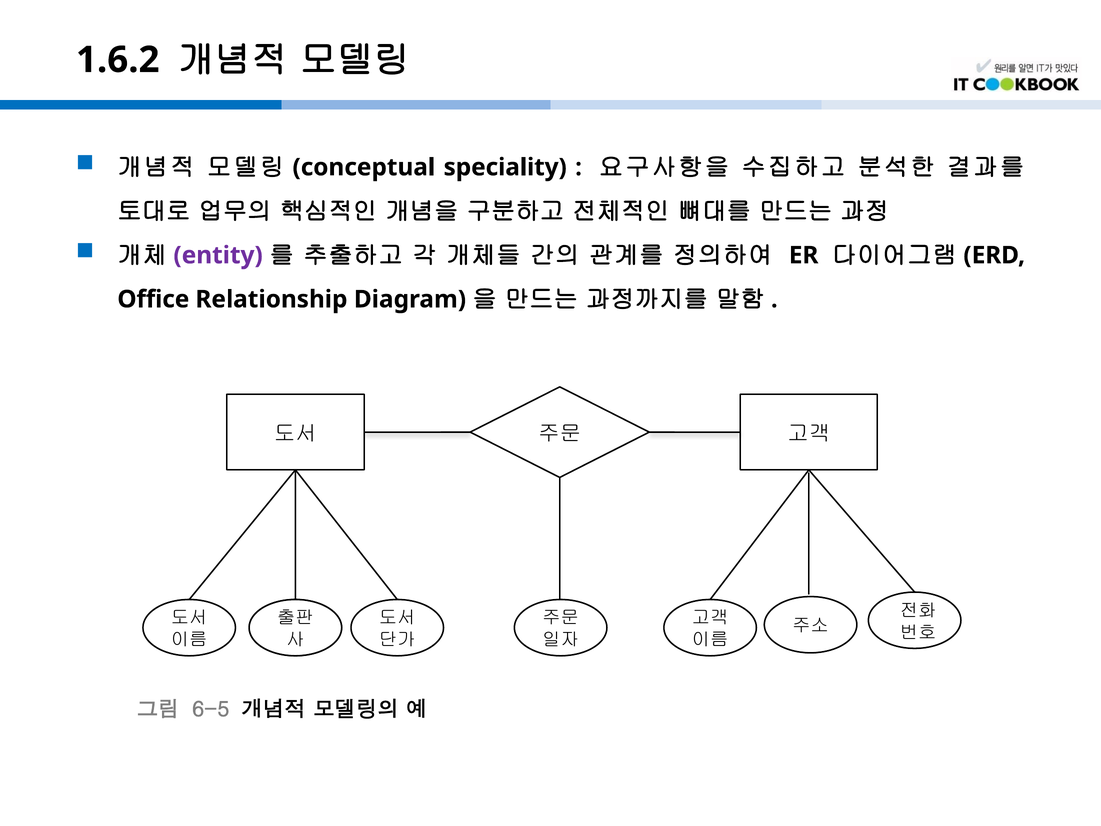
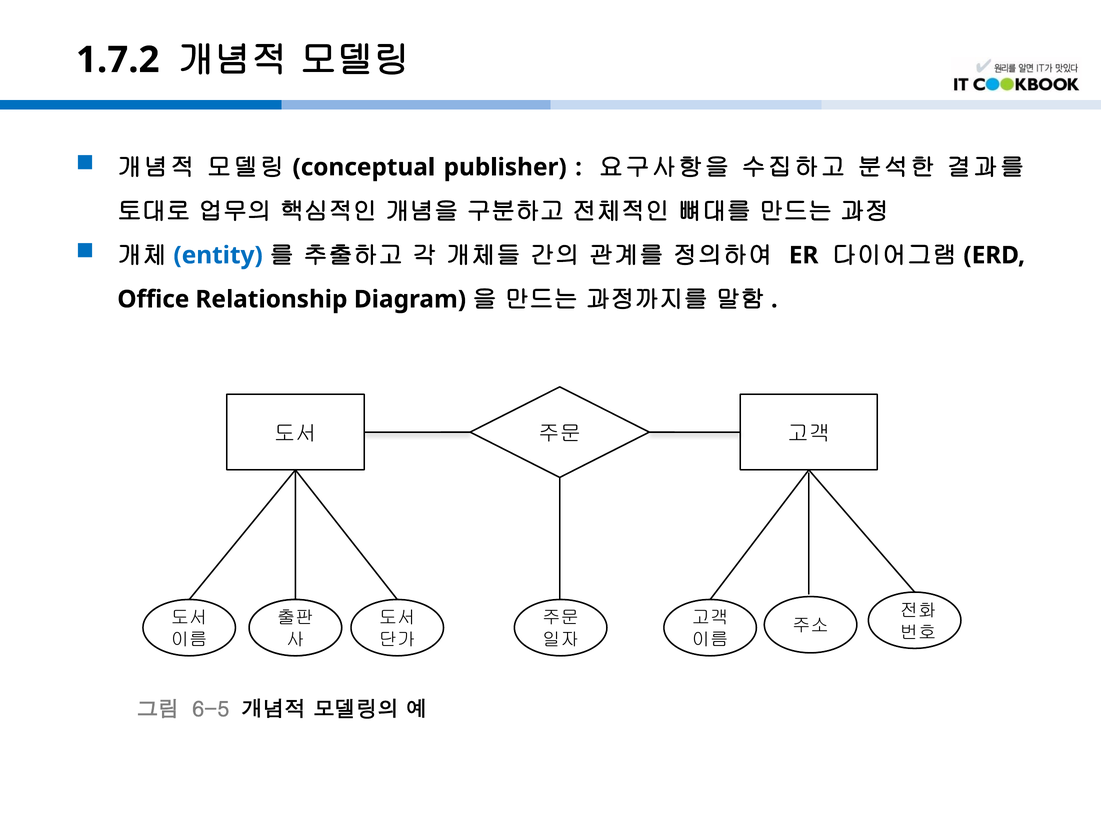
1.6.2: 1.6.2 -> 1.7.2
speciality: speciality -> publisher
entity colour: purple -> blue
